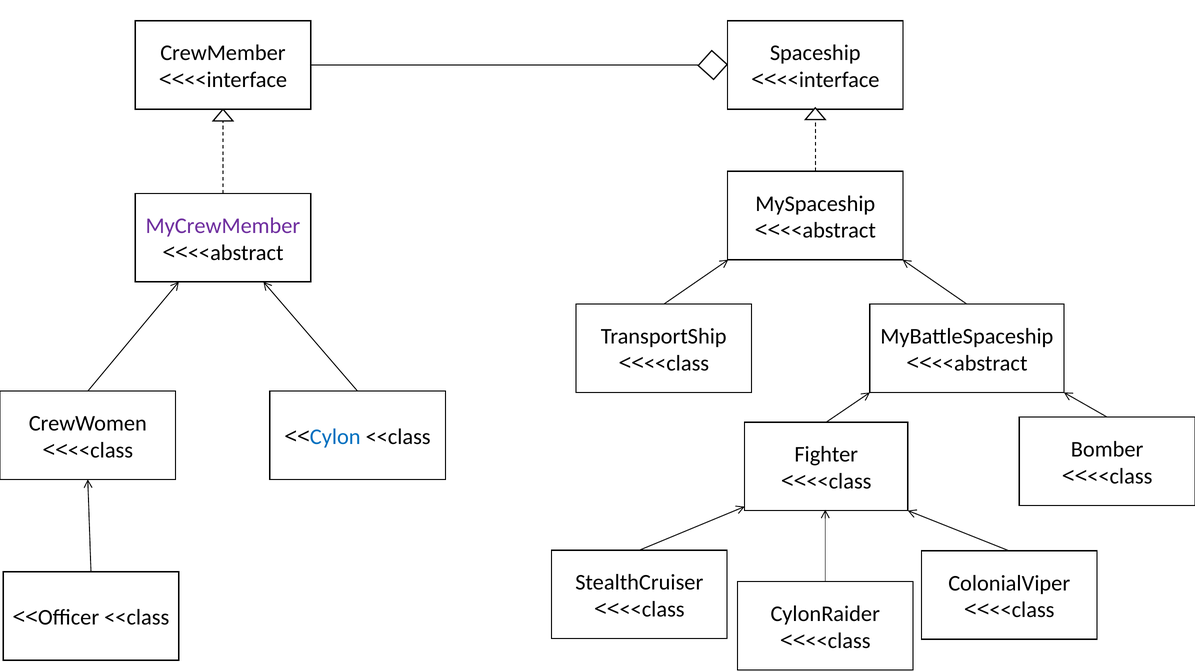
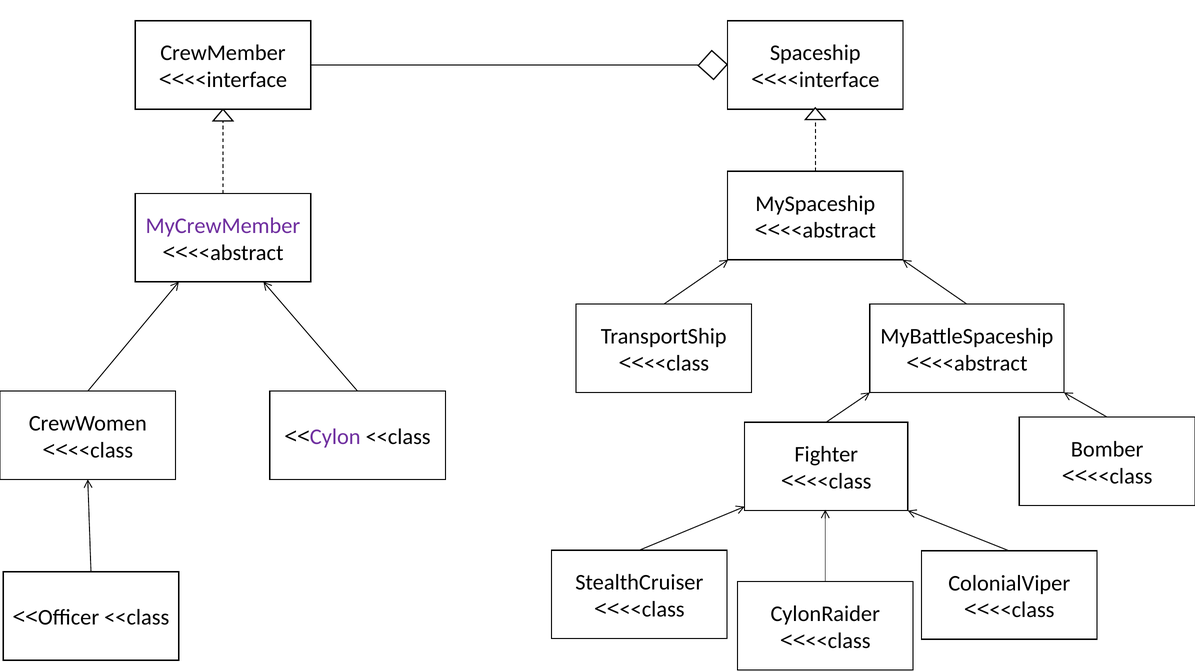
Cylon colour: blue -> purple
